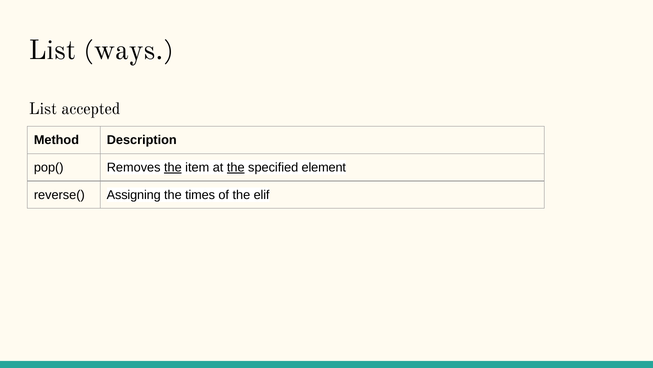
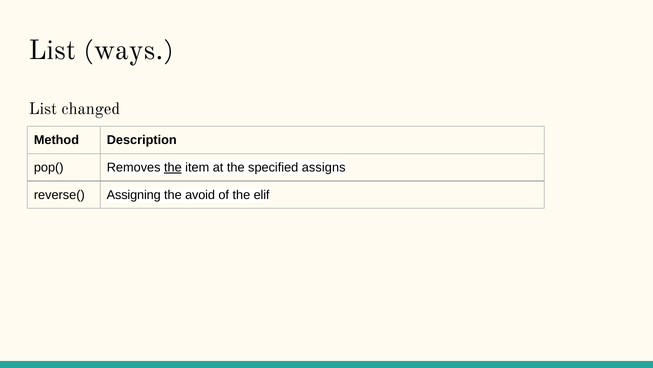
accepted: accepted -> changed
the at (236, 167) underline: present -> none
element: element -> assigns
times: times -> avoid
